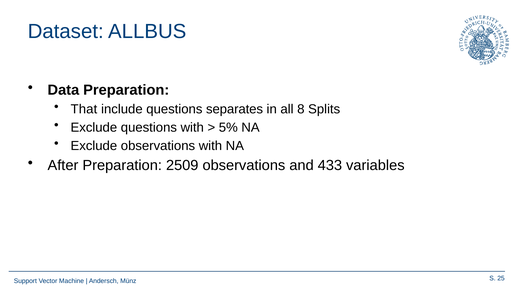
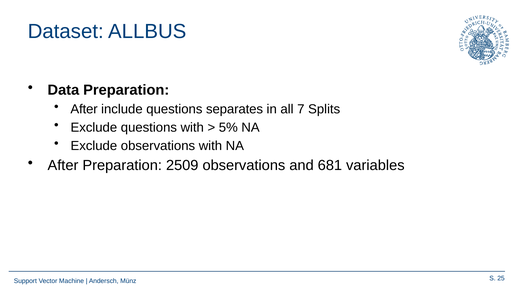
That at (84, 109): That -> After
8: 8 -> 7
433: 433 -> 681
